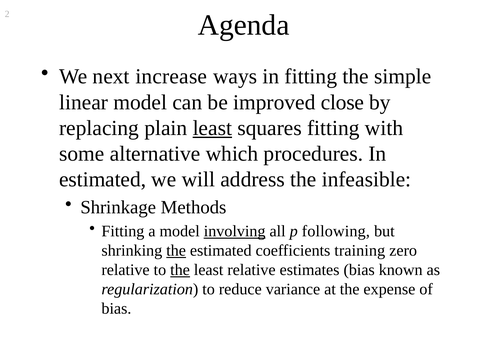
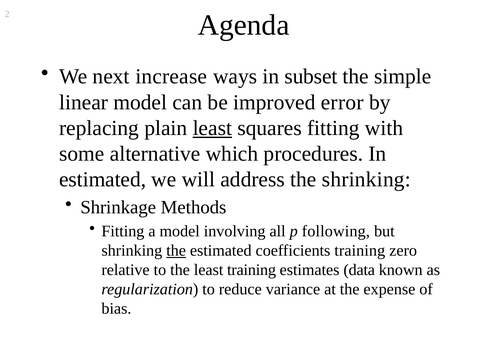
in fitting: fitting -> subset
close: close -> error
the infeasible: infeasible -> shrinking
involving underline: present -> none
the at (180, 270) underline: present -> none
least relative: relative -> training
estimates bias: bias -> data
